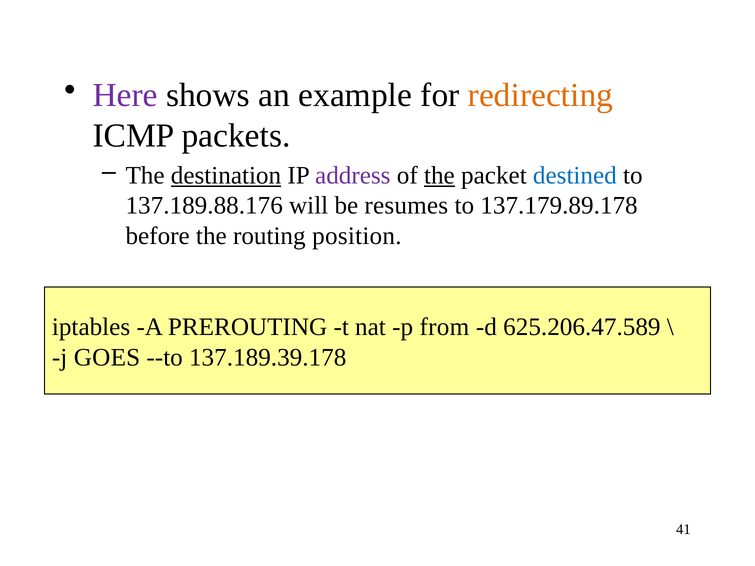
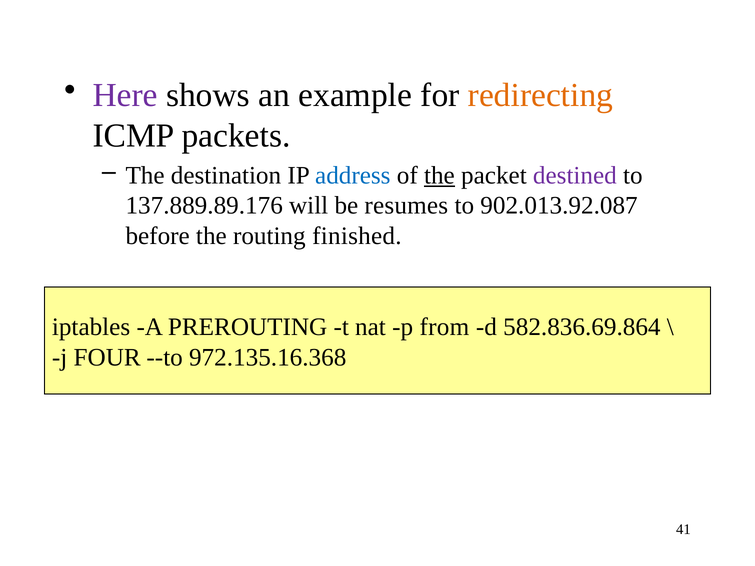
destination underline: present -> none
address colour: purple -> blue
destined colour: blue -> purple
137.189.88.176: 137.189.88.176 -> 137.889.89.176
137.179.89.178: 137.179.89.178 -> 902.013.92.087
position: position -> finished
625.206.47.589: 625.206.47.589 -> 582.836.69.864
GOES: GOES -> FOUR
137.189.39.178: 137.189.39.178 -> 972.135.16.368
